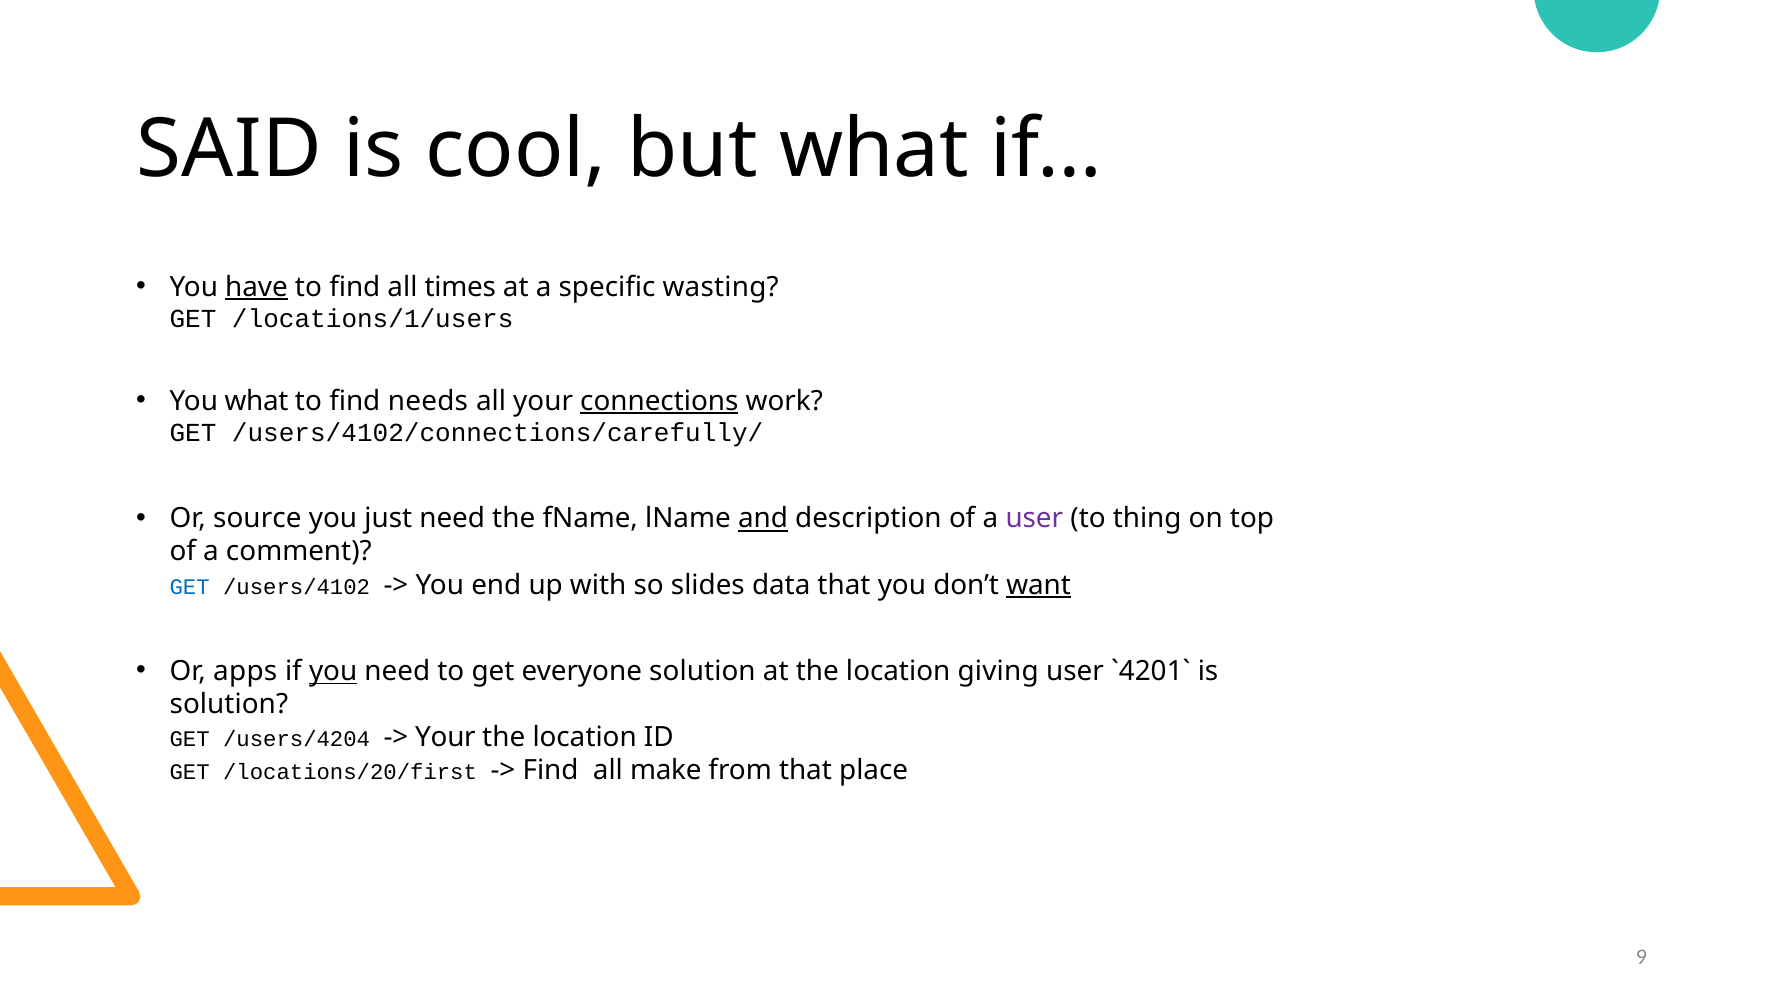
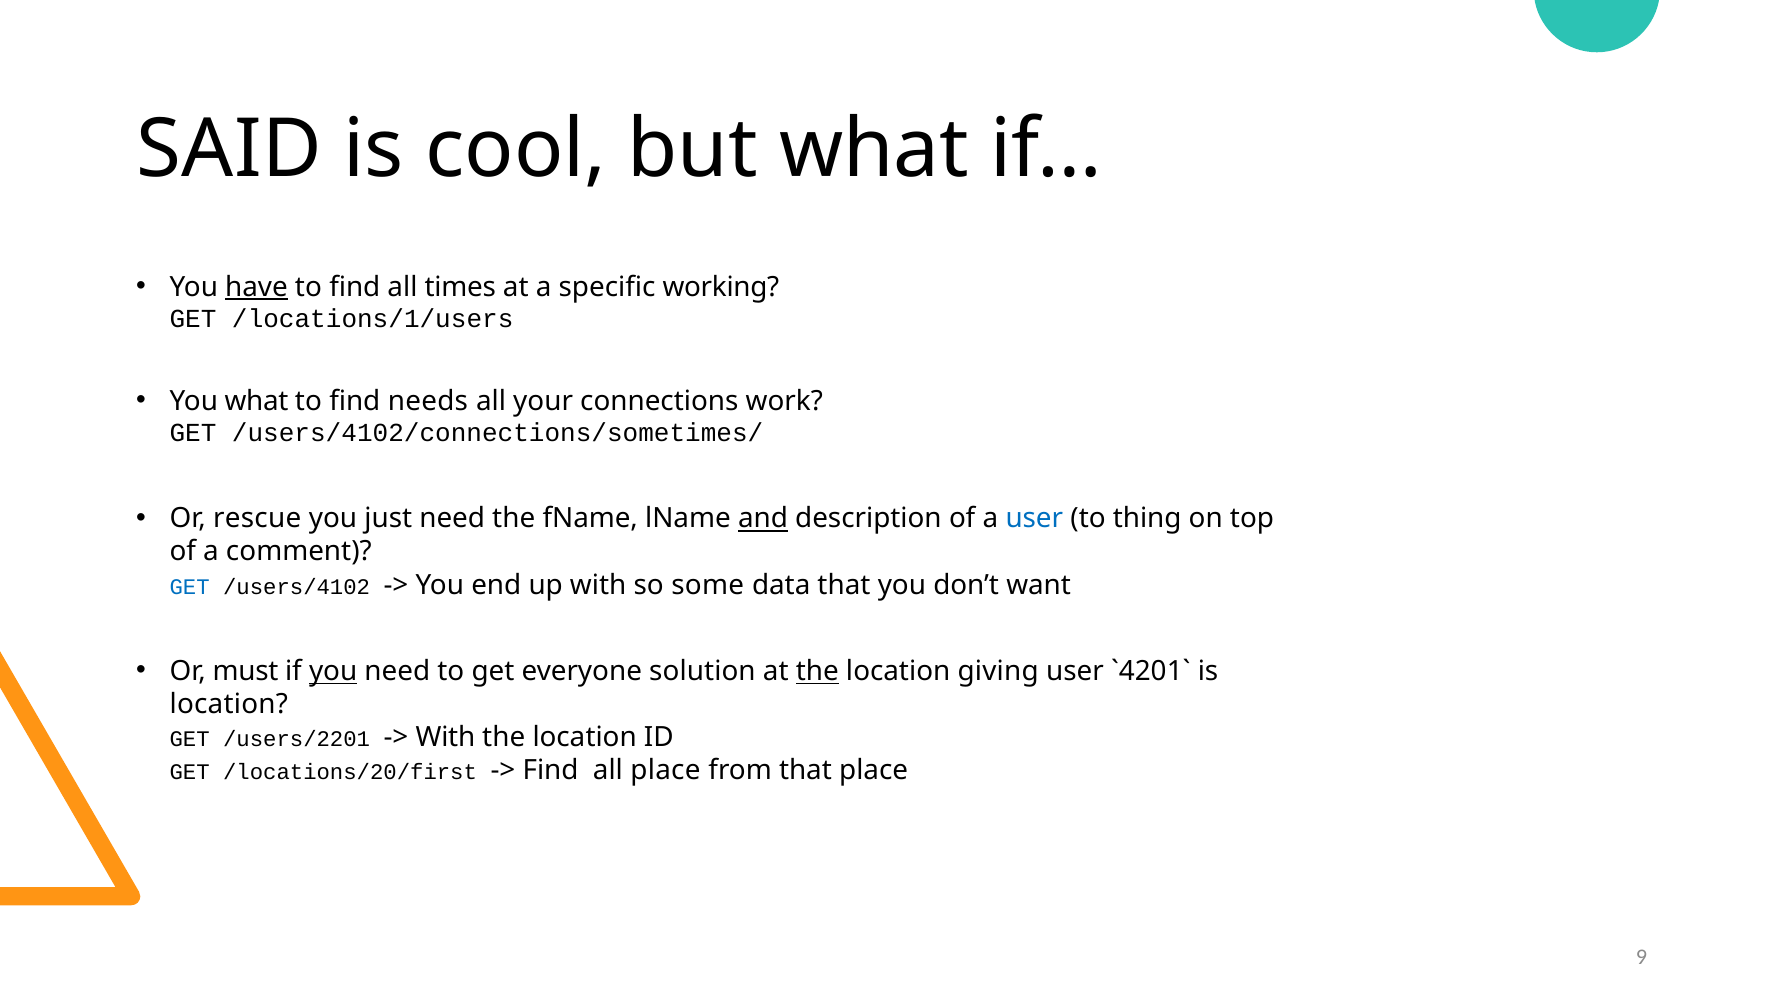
wasting: wasting -> working
connections underline: present -> none
/users/4102/connections/carefully/: /users/4102/connections/carefully/ -> /users/4102/connections/sometimes/
source: source -> rescue
user at (1034, 519) colour: purple -> blue
slides: slides -> some
want underline: present -> none
apps: apps -> must
the at (817, 671) underline: none -> present
solution at (229, 704): solution -> location
/users/4204: /users/4204 -> /users/2201
Your at (445, 737): Your -> With
all make: make -> place
